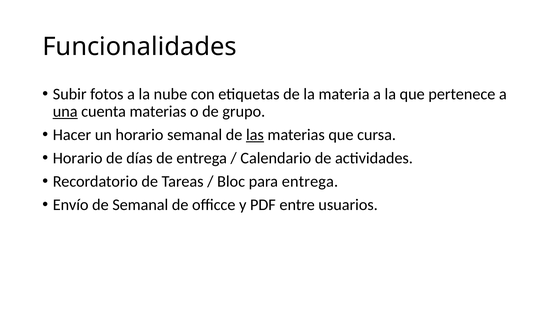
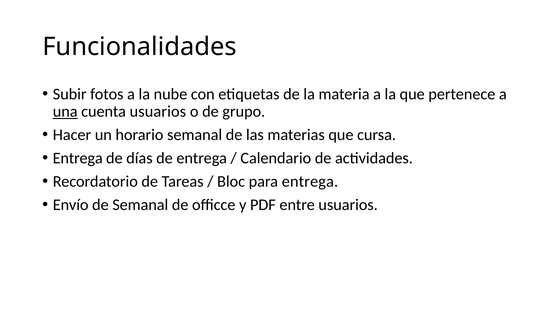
cuenta materias: materias -> usuarios
las underline: present -> none
Horario at (78, 158): Horario -> Entrega
